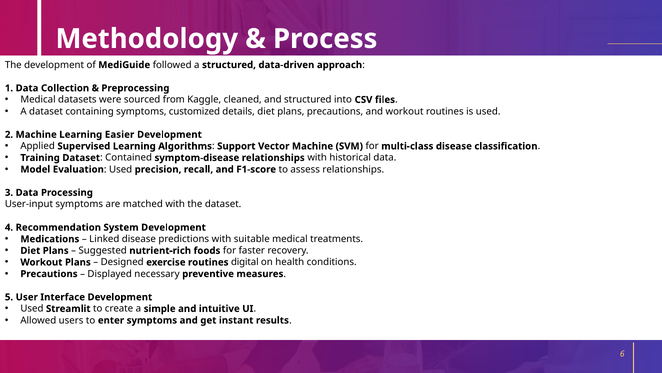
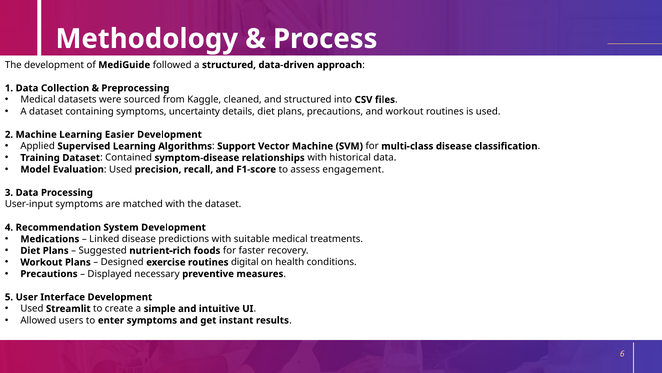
customized: customized -> uncertainty
assess relationships: relationships -> engagement
